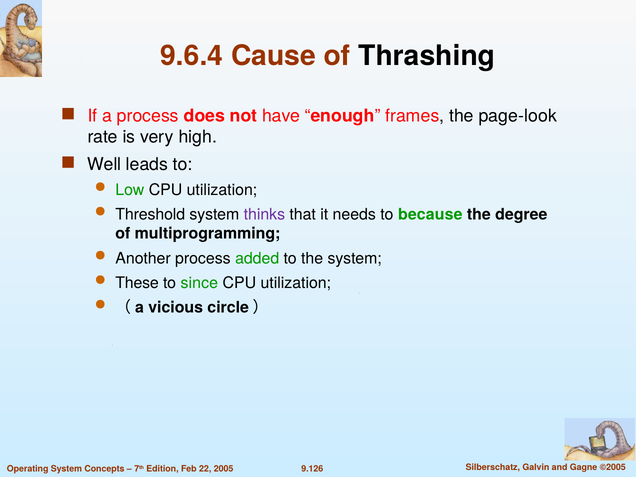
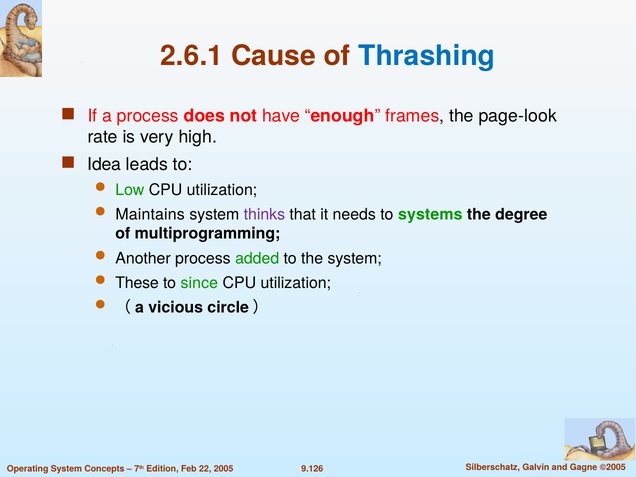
9.6.4: 9.6.4 -> 2.6.1
Thrashing colour: black -> blue
Well: Well -> Idea
Threshold: Threshold -> Maintains
because: because -> systems
